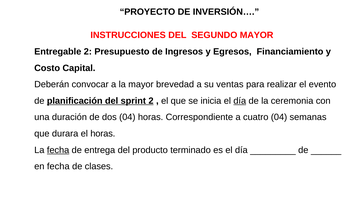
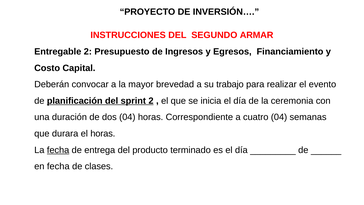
SEGUNDO MAYOR: MAYOR -> ARMAR
ventas: ventas -> trabajo
día at (240, 101) underline: present -> none
